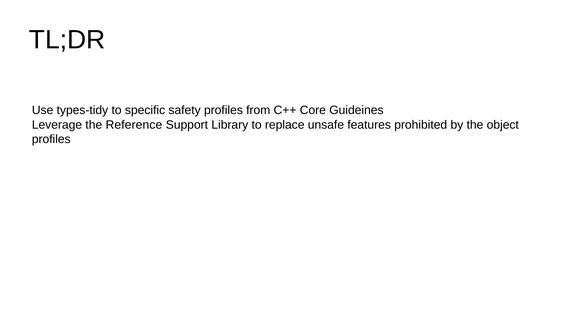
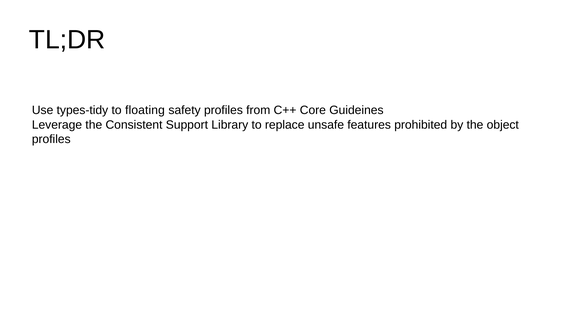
specific: specific -> floating
Reference: Reference -> Consistent
